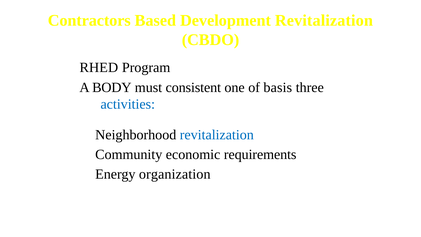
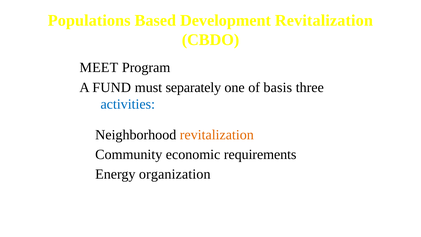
Contractors: Contractors -> Populations
RHED: RHED -> MEET
BODY: BODY -> FUND
consistent: consistent -> separately
revitalization at (217, 135) colour: blue -> orange
